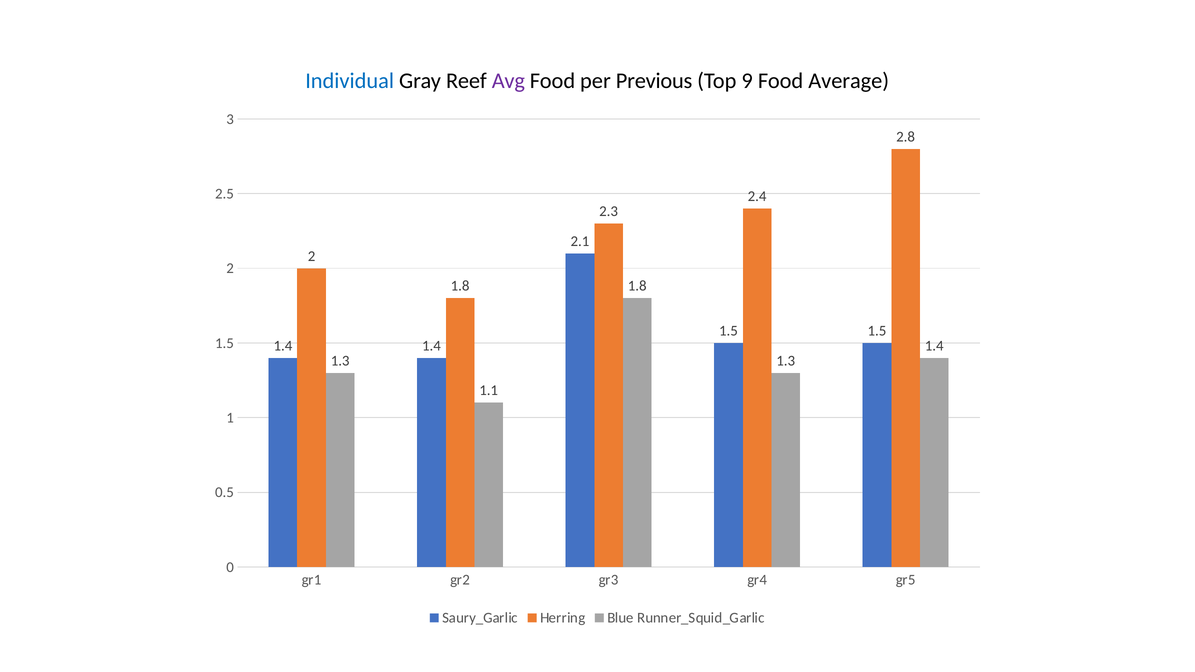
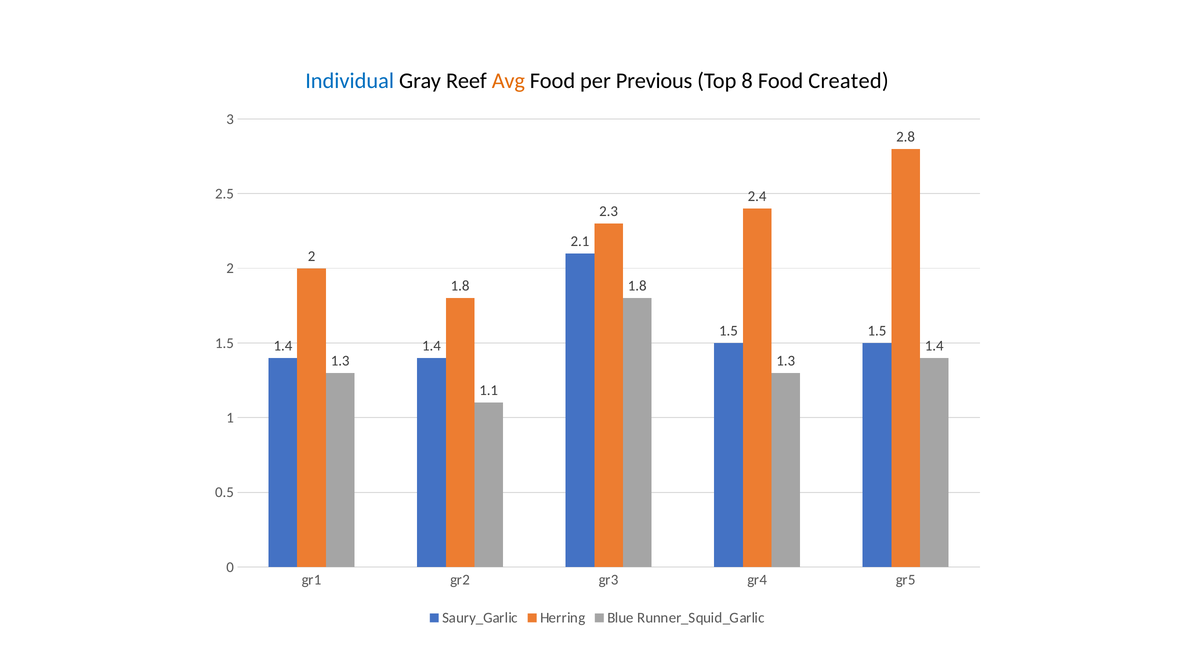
Avg colour: purple -> orange
9: 9 -> 8
Average: Average -> Created
